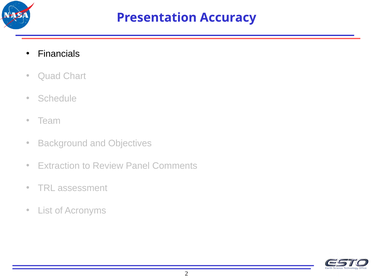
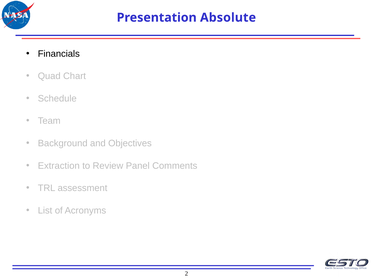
Accuracy: Accuracy -> Absolute
